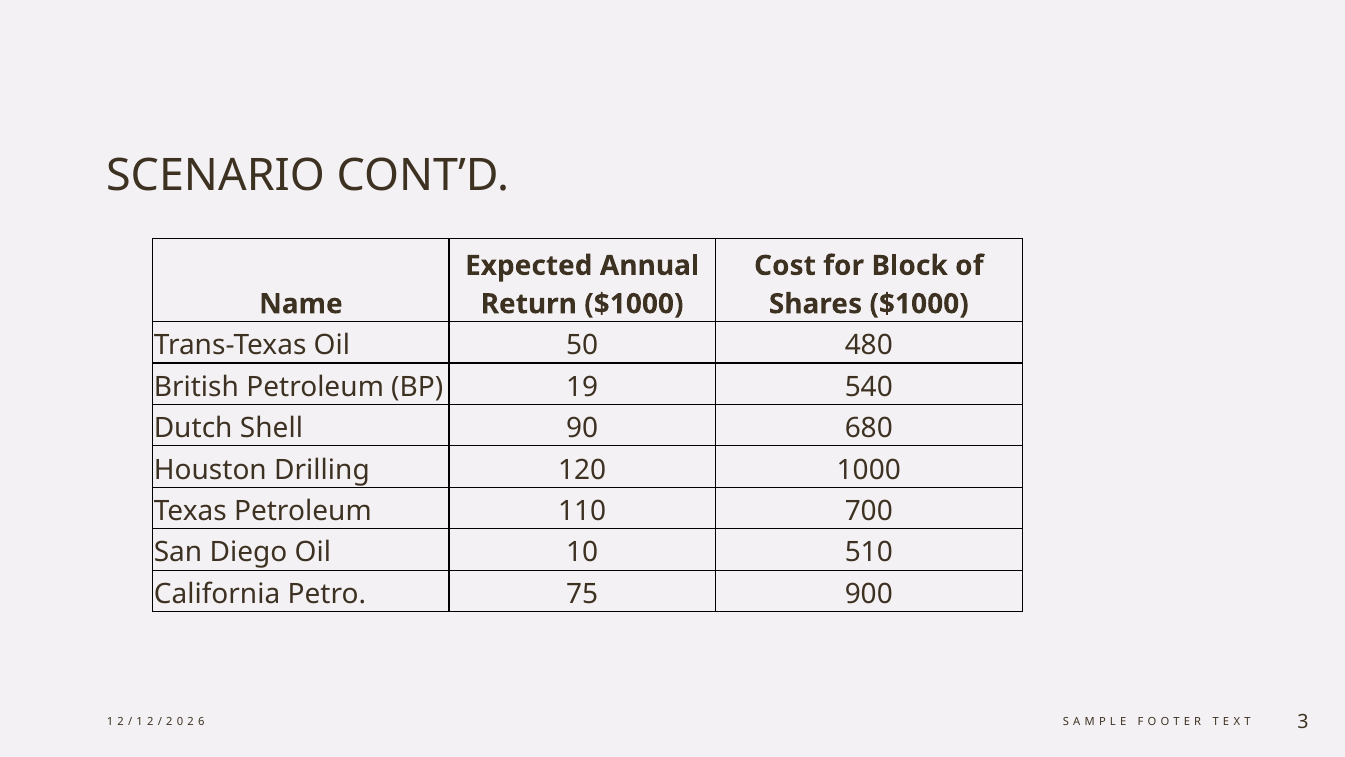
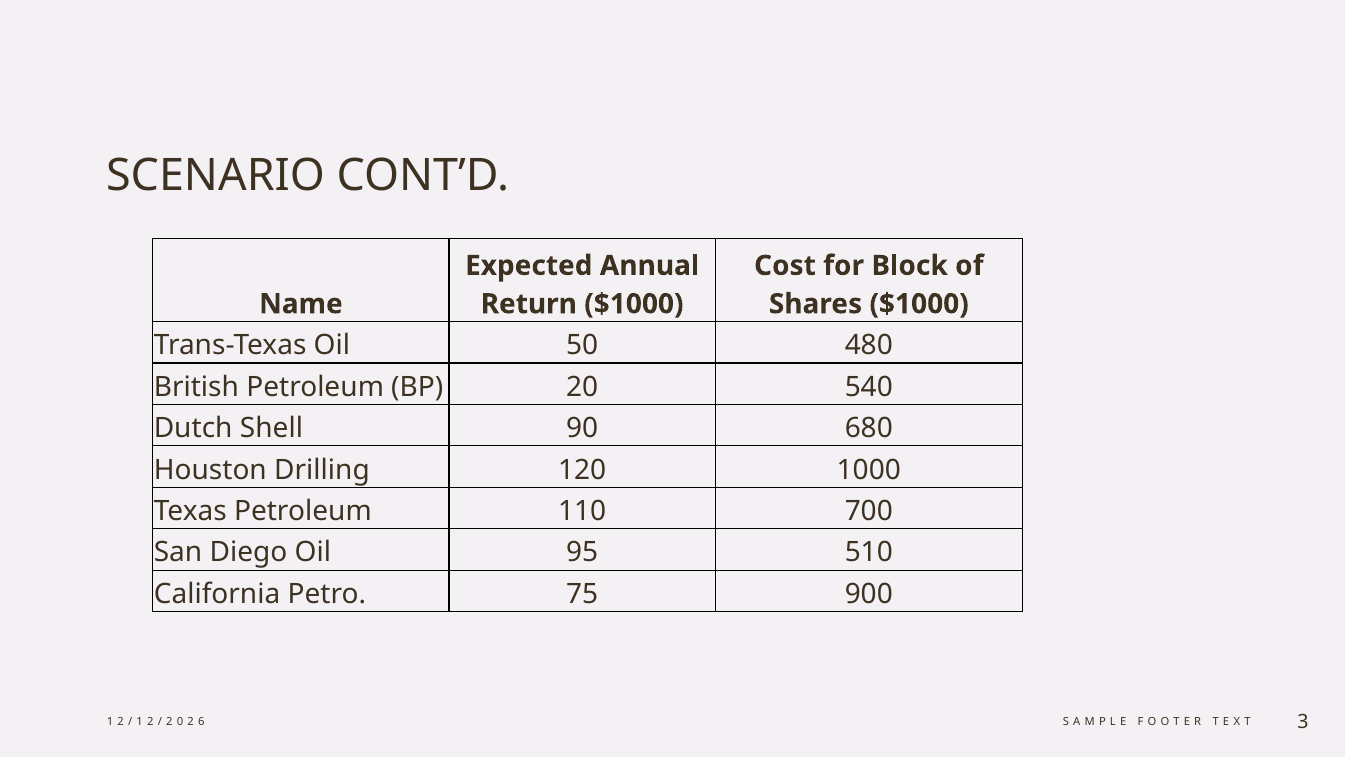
19: 19 -> 20
10: 10 -> 95
